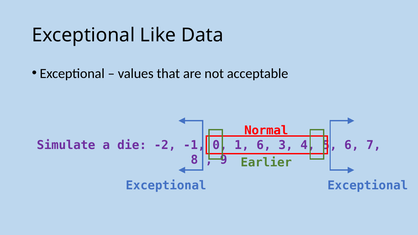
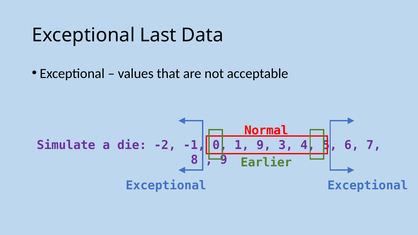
Like: Like -> Last
1 6: 6 -> 9
